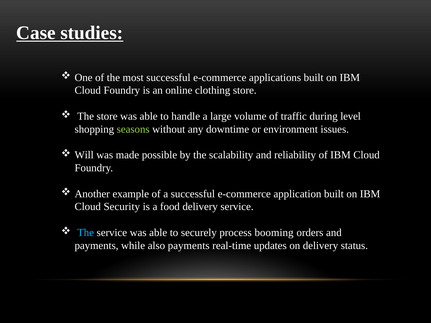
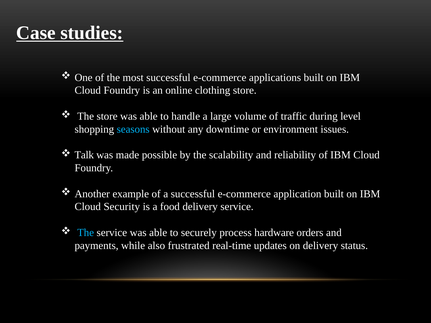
seasons colour: light green -> light blue
Will: Will -> Talk
booming: booming -> hardware
also payments: payments -> frustrated
